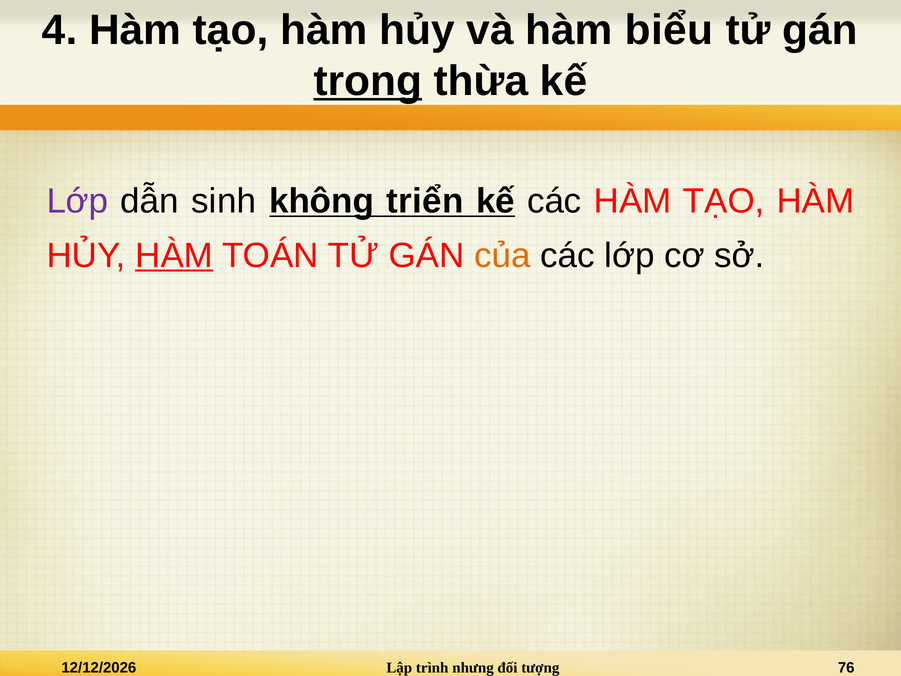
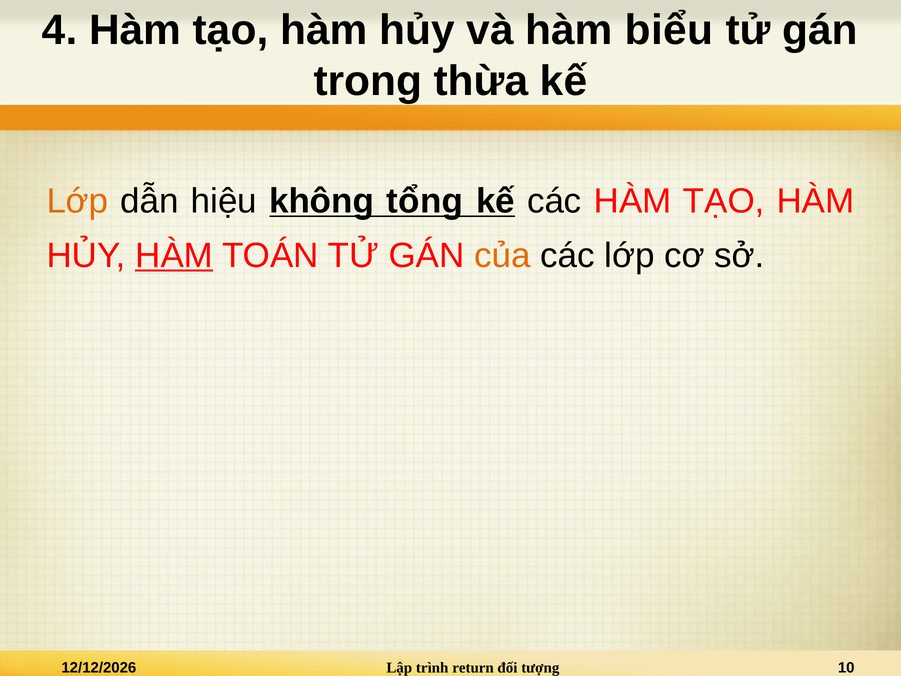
trong underline: present -> none
Lớp at (77, 201) colour: purple -> orange
sinh: sinh -> hiệu
triển: triển -> tổng
nhưng: nhưng -> return
76: 76 -> 10
